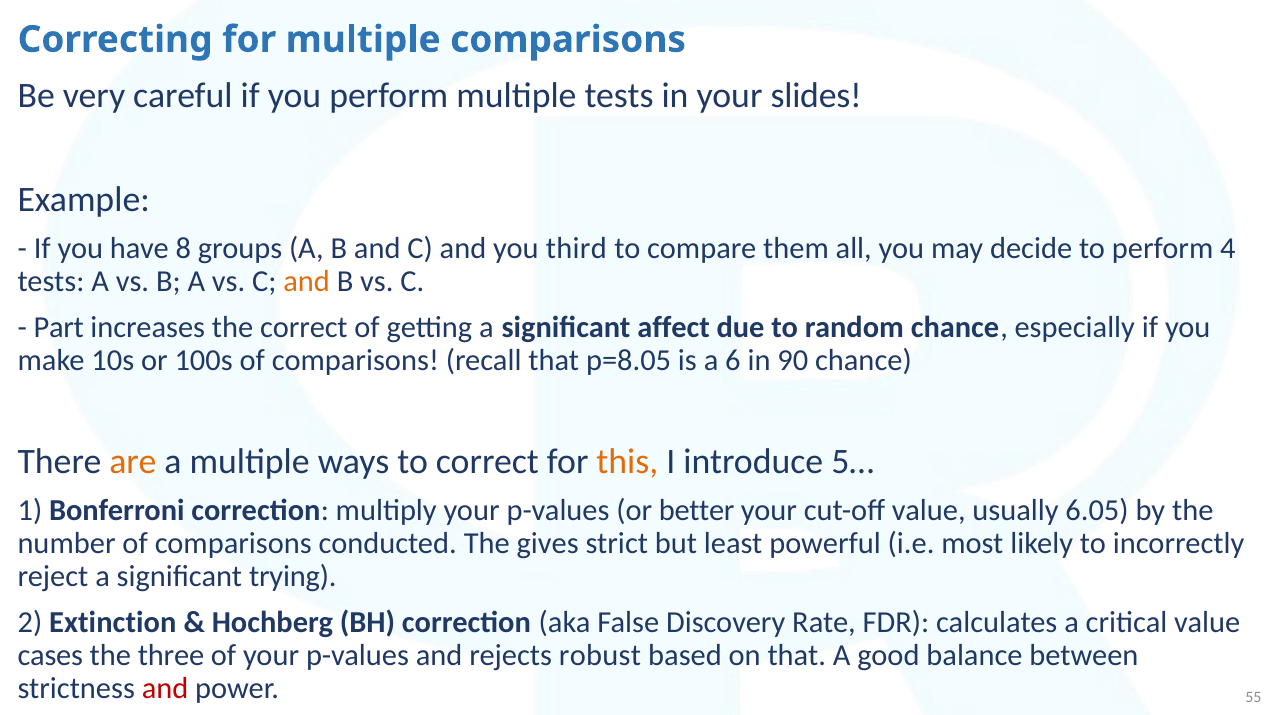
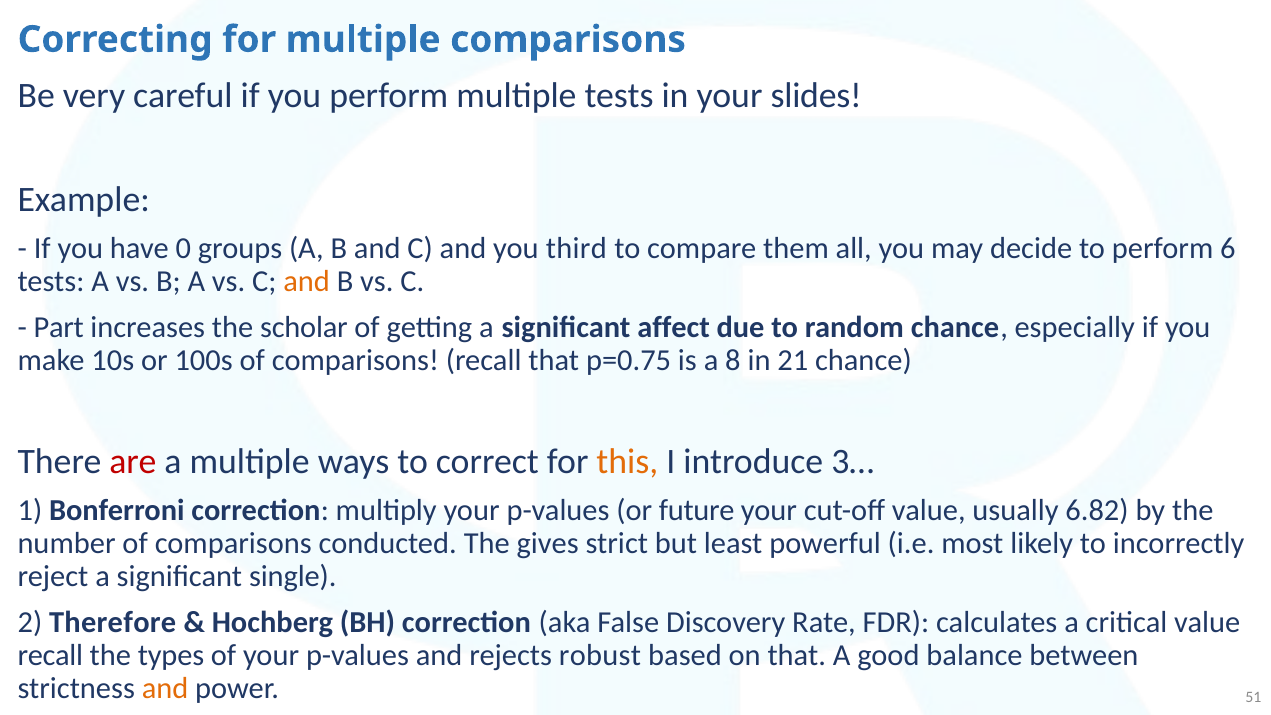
8: 8 -> 0
4: 4 -> 6
the correct: correct -> scholar
p=8.05: p=8.05 -> p=0.75
6: 6 -> 8
90: 90 -> 21
are colour: orange -> red
5…: 5… -> 3…
better: better -> future
6.05: 6.05 -> 6.82
trying: trying -> single
Extinction: Extinction -> Therefore
cases at (50, 655): cases -> recall
three: three -> types
and at (165, 688) colour: red -> orange
55: 55 -> 51
